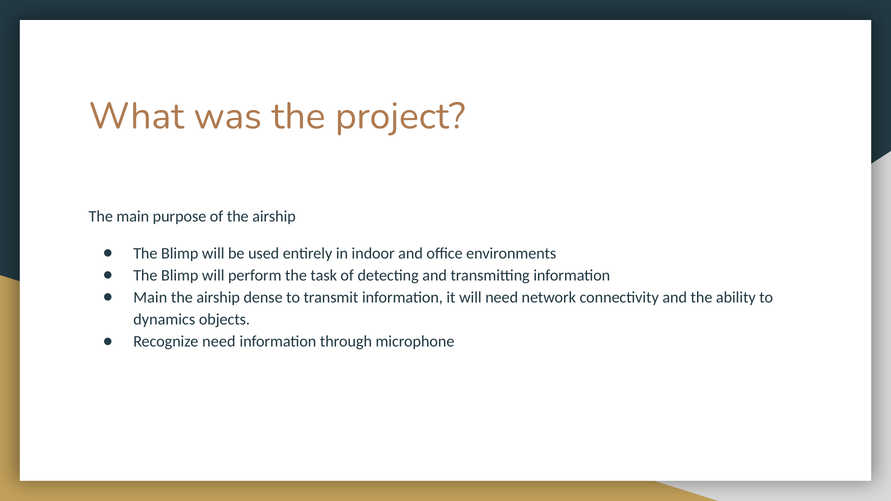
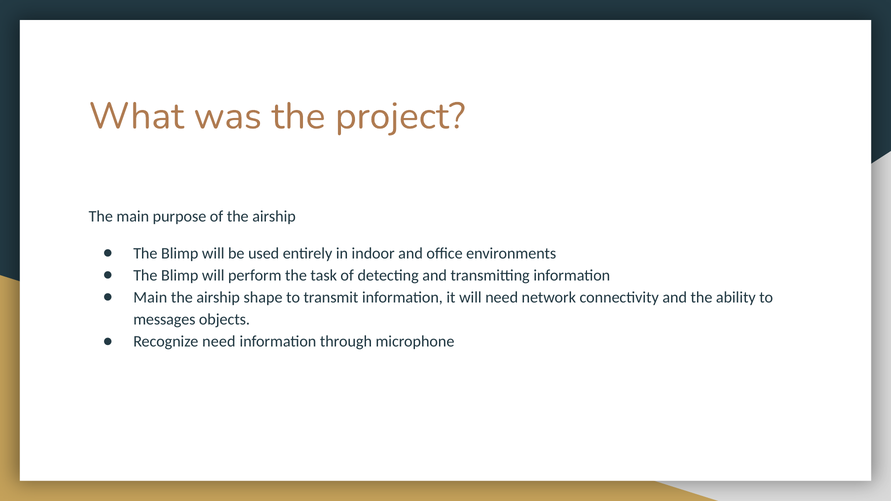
dense: dense -> shape
dynamics: dynamics -> messages
